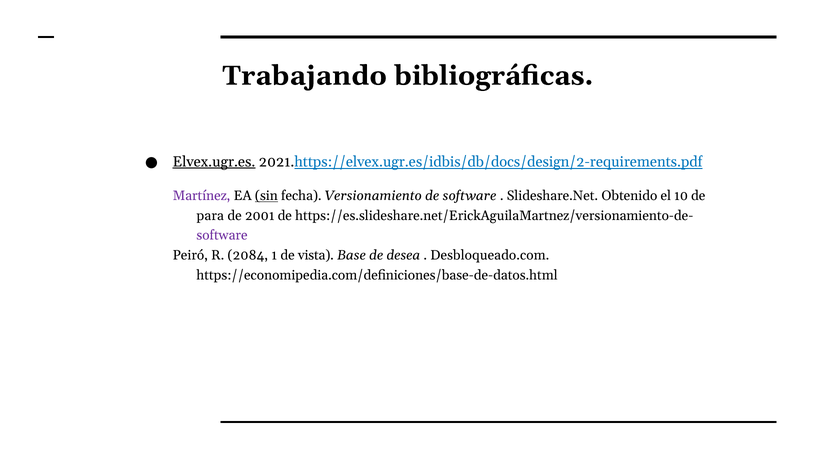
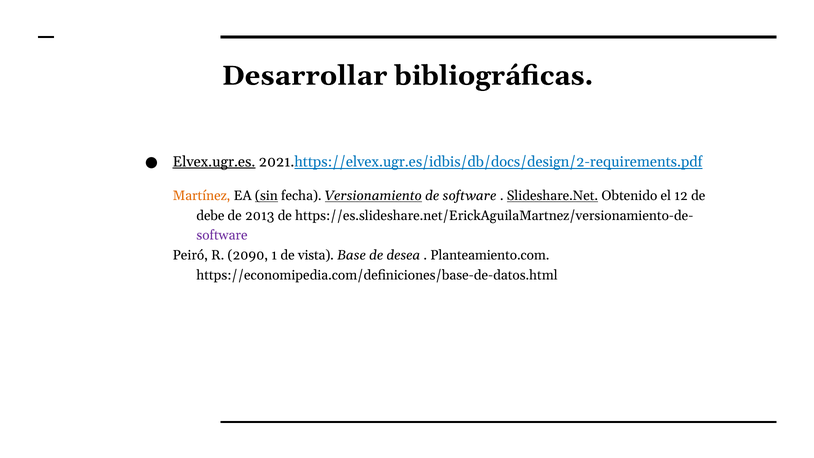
Trabajando: Trabajando -> Desarrollar
Martínez colour: purple -> orange
Versionamiento underline: none -> present
Slideshare.Net underline: none -> present
10: 10 -> 12
para: para -> debe
2001: 2001 -> 2013
2084: 2084 -> 2090
Desbloqueado.com: Desbloqueado.com -> Planteamiento.com
